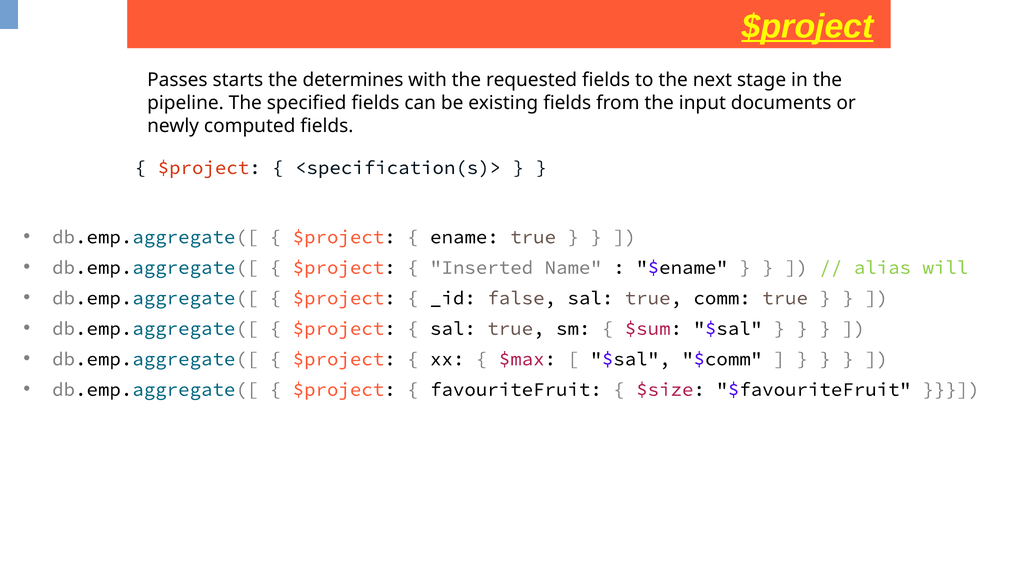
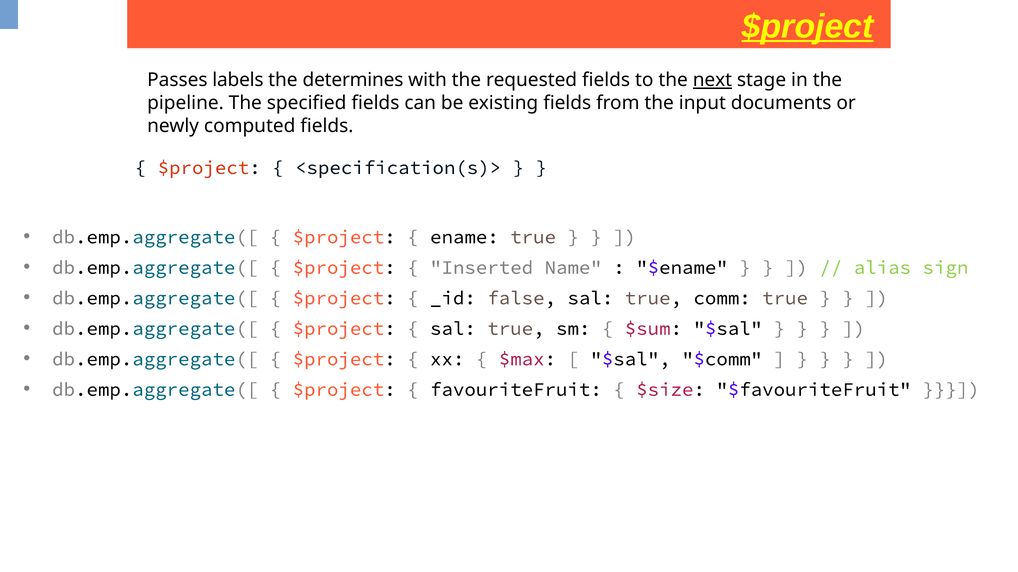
starts: starts -> labels
next underline: none -> present
will: will -> sign
